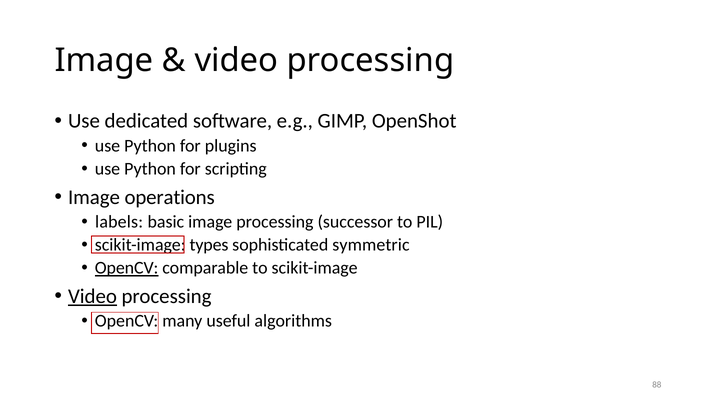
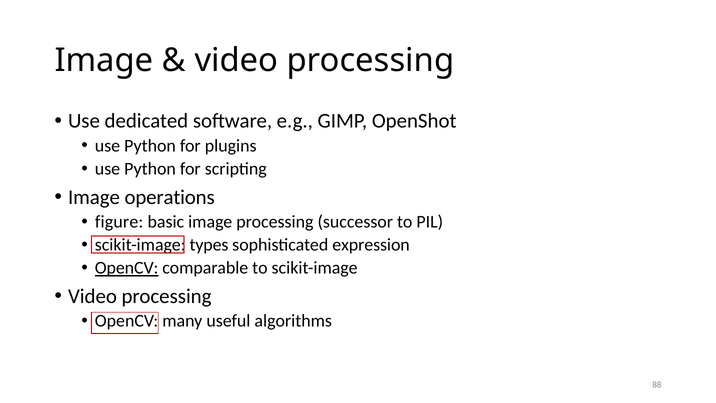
labels: labels -> figure
symmetric: symmetric -> expression
Video at (92, 296) underline: present -> none
